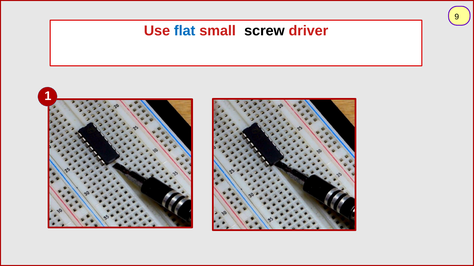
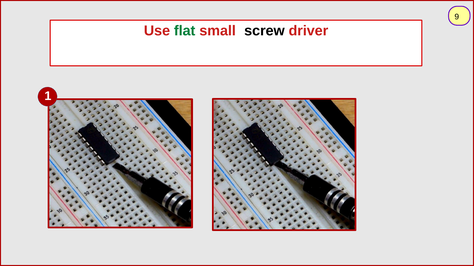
flat colour: blue -> green
